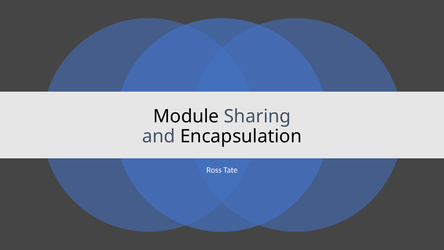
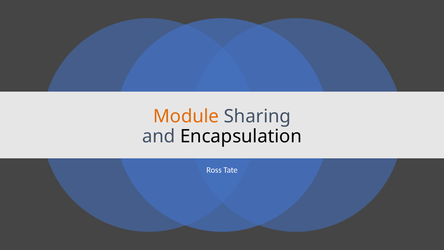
Module colour: black -> orange
